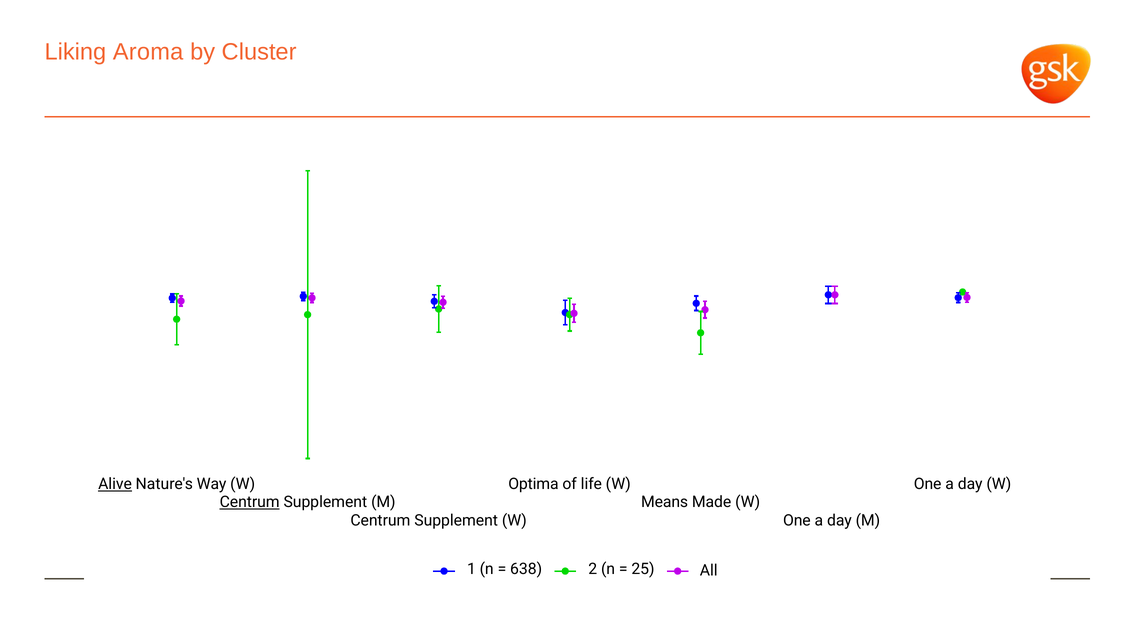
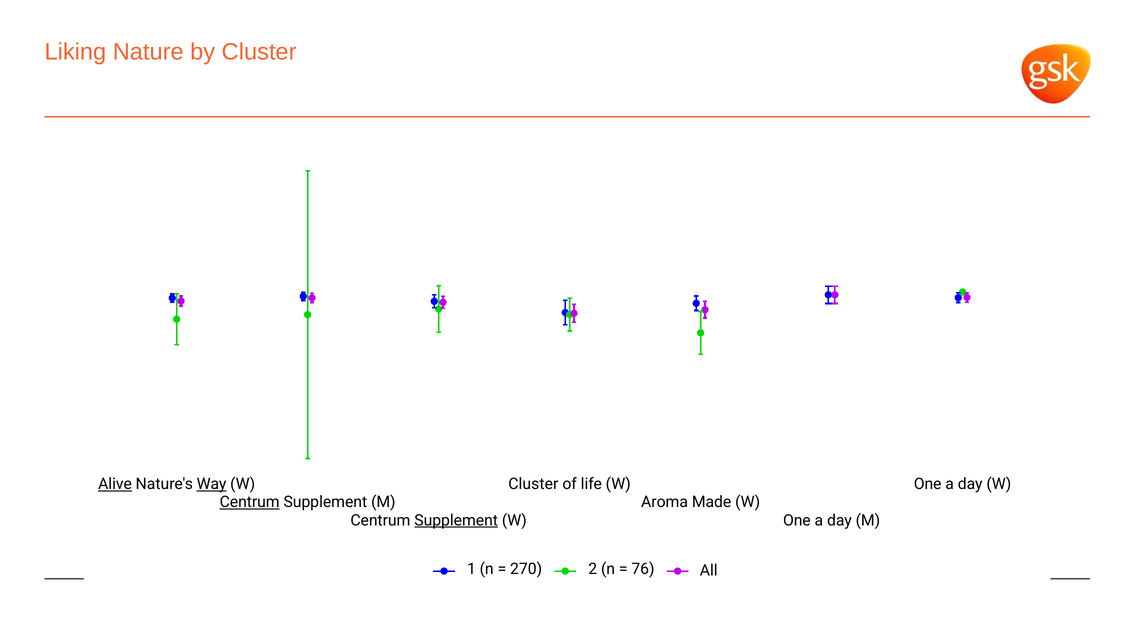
Aroma: Aroma -> Nature
Way underline: none -> present
W Optima: Optima -> Cluster
Means: Means -> Aroma
Supplement at (456, 520) underline: none -> present
638: 638 -> 270
25: 25 -> 76
